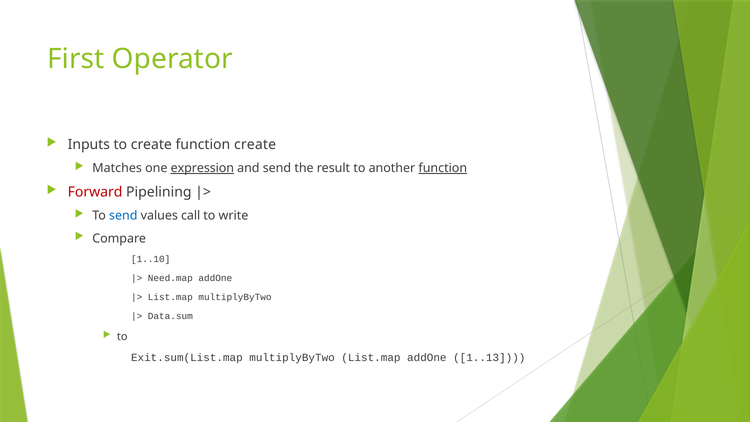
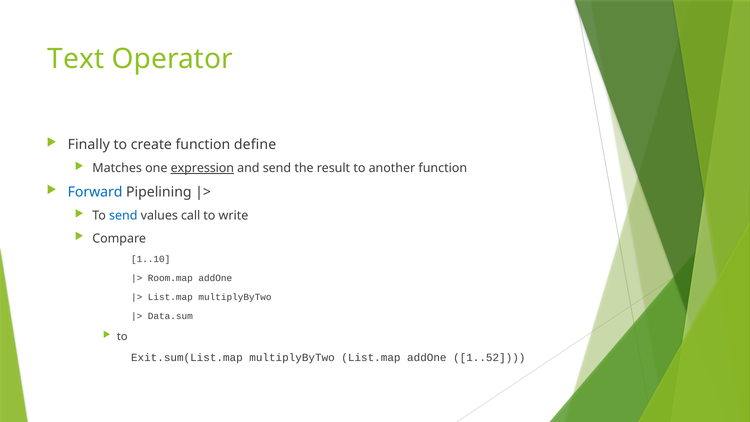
First: First -> Text
Inputs: Inputs -> Finally
function create: create -> define
function at (443, 168) underline: present -> none
Forward colour: red -> blue
Need.map: Need.map -> Room.map
1..13: 1..13 -> 1..52
